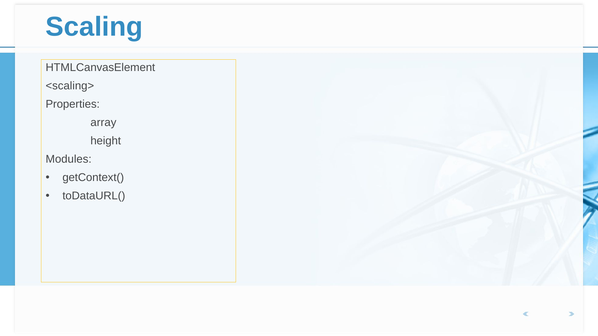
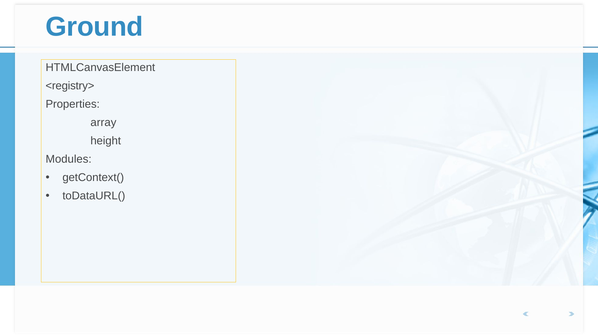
Scaling: Scaling -> Ground
<scaling>: <scaling> -> <registry>
